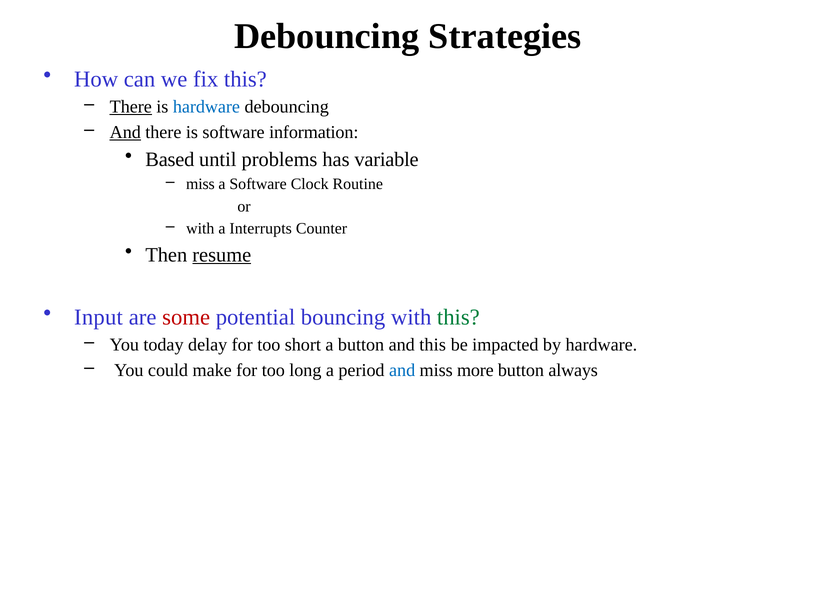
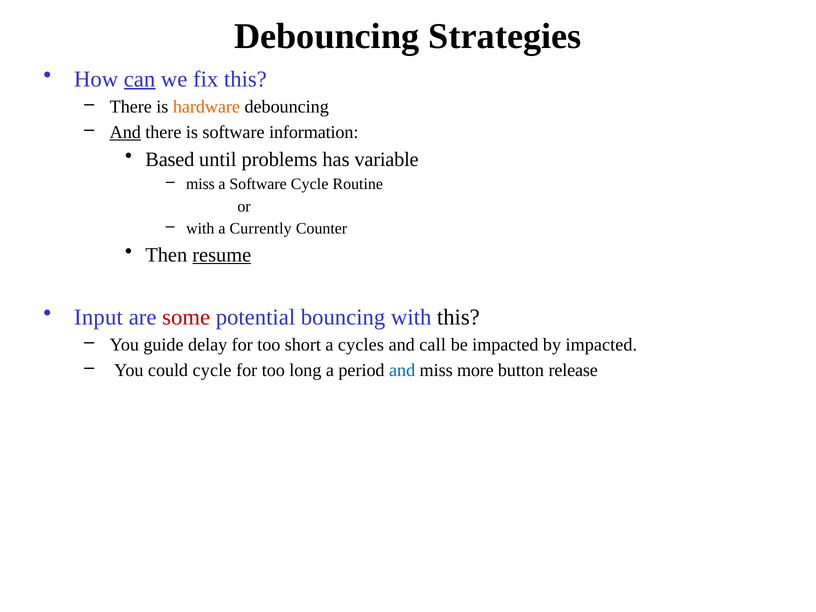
can underline: none -> present
There at (131, 107) underline: present -> none
hardware at (206, 107) colour: blue -> orange
Software Clock: Clock -> Cycle
Interrupts: Interrupts -> Currently
this at (458, 317) colour: green -> black
today: today -> guide
a button: button -> cycles
and this: this -> call
by hardware: hardware -> impacted
could make: make -> cycle
always: always -> release
